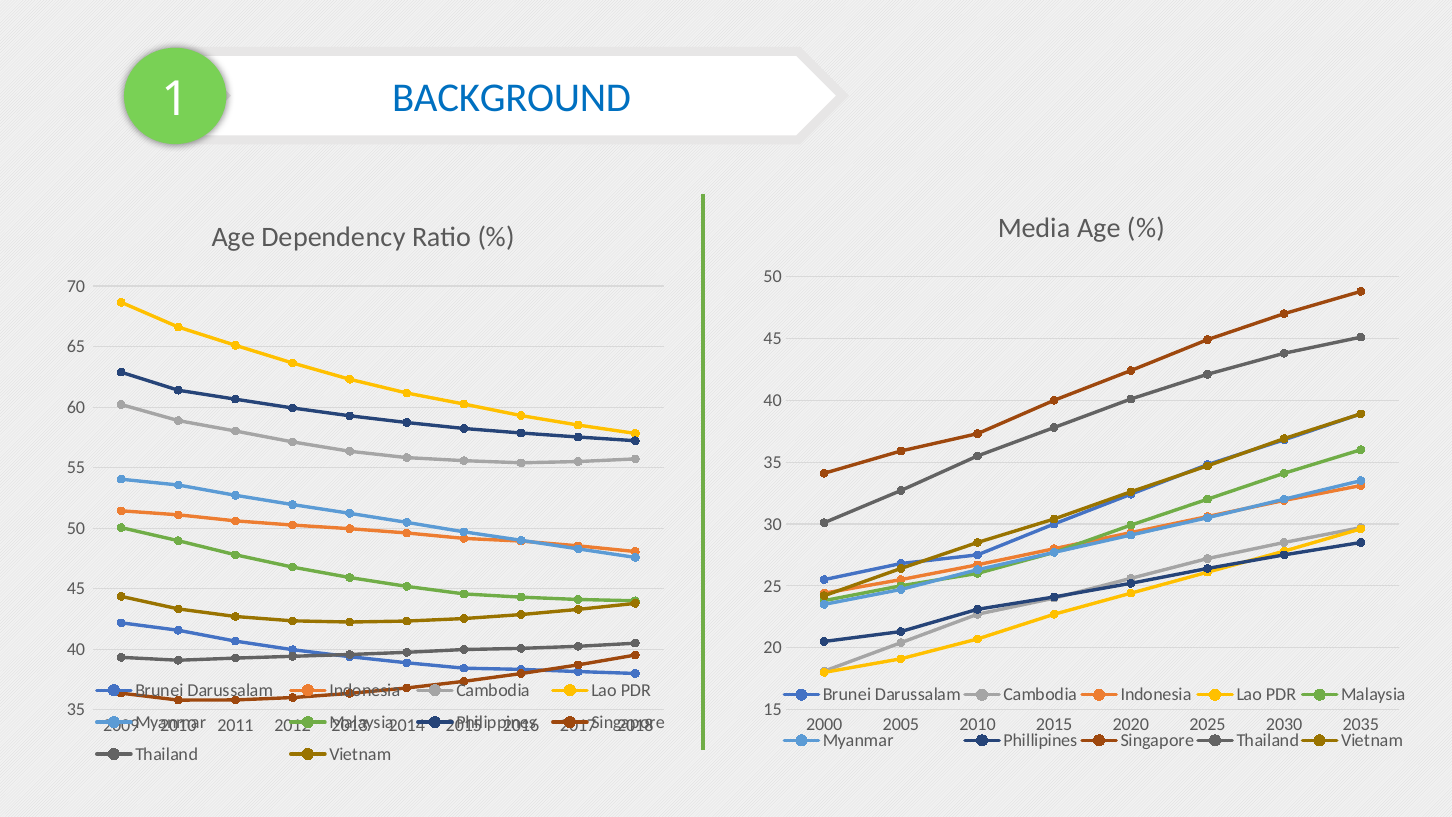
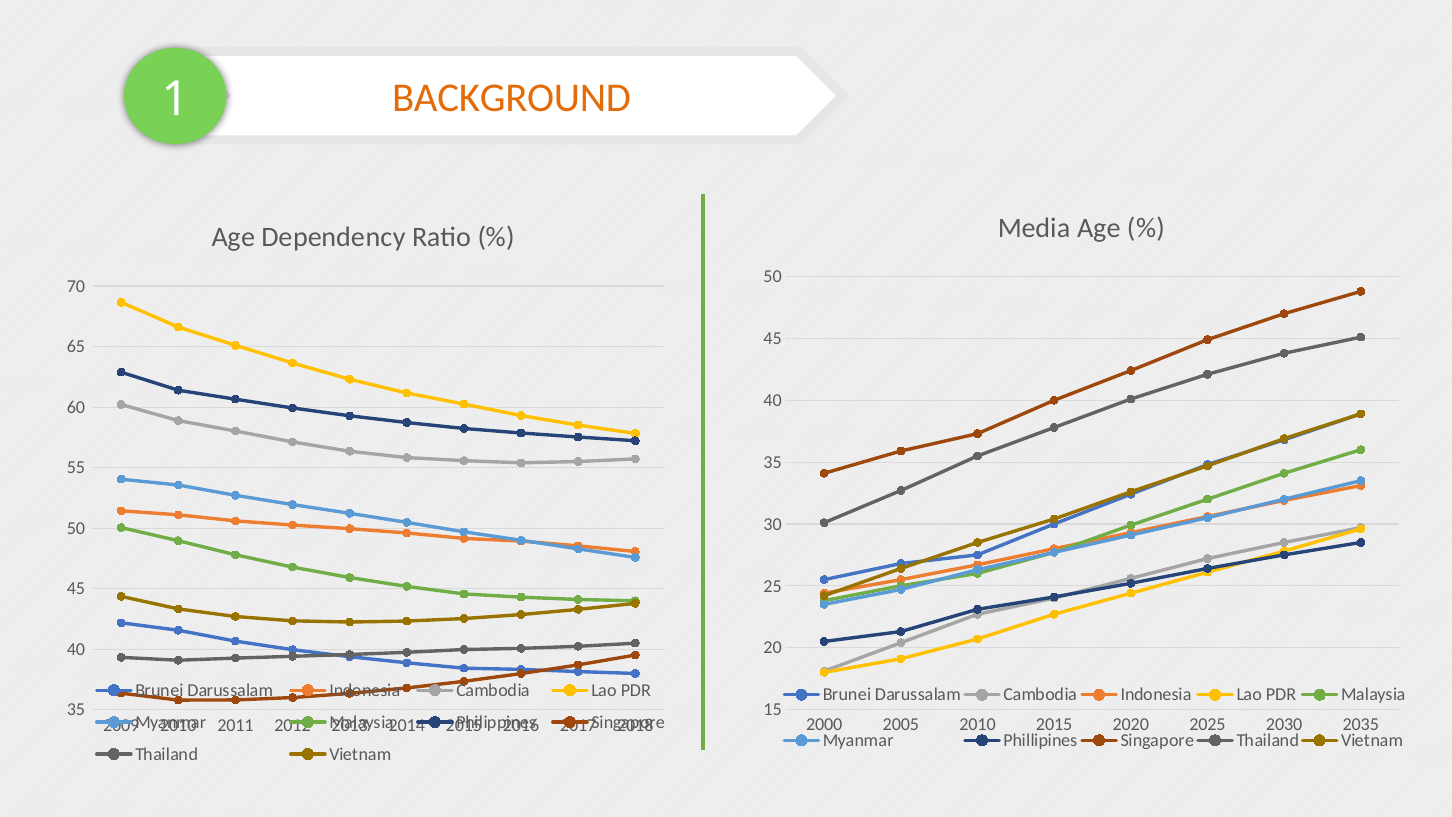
BACKGROUND colour: blue -> orange
